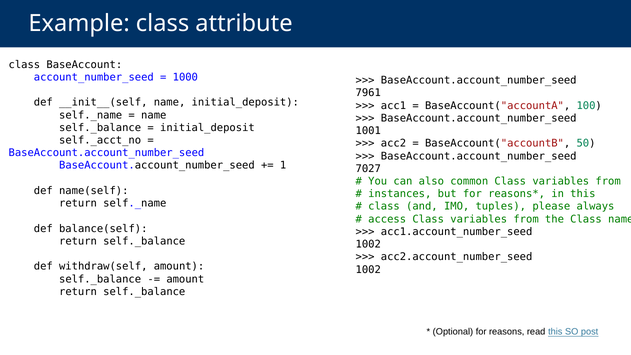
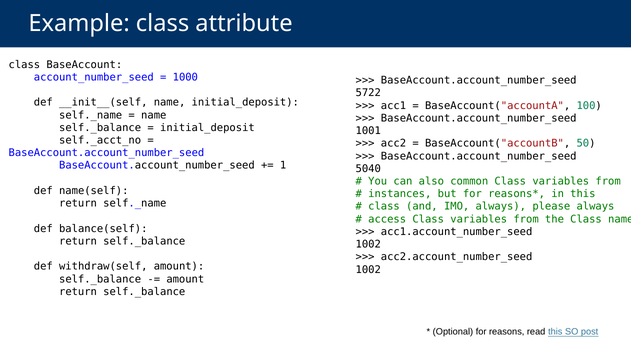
7961: 7961 -> 5722
7027: 7027 -> 5040
IMO tuples: tuples -> always
